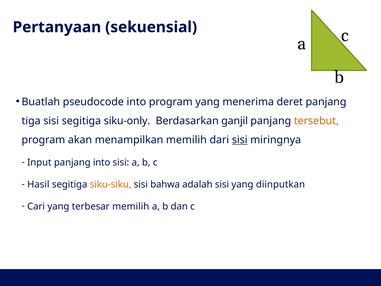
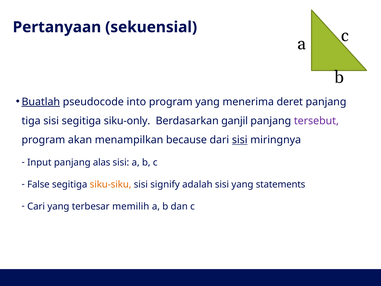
Buatlah underline: none -> present
tersebut colour: orange -> purple
menampilkan memilih: memilih -> because
panjang into: into -> alas
Hasil: Hasil -> False
bahwa: bahwa -> signify
diinputkan: diinputkan -> statements
